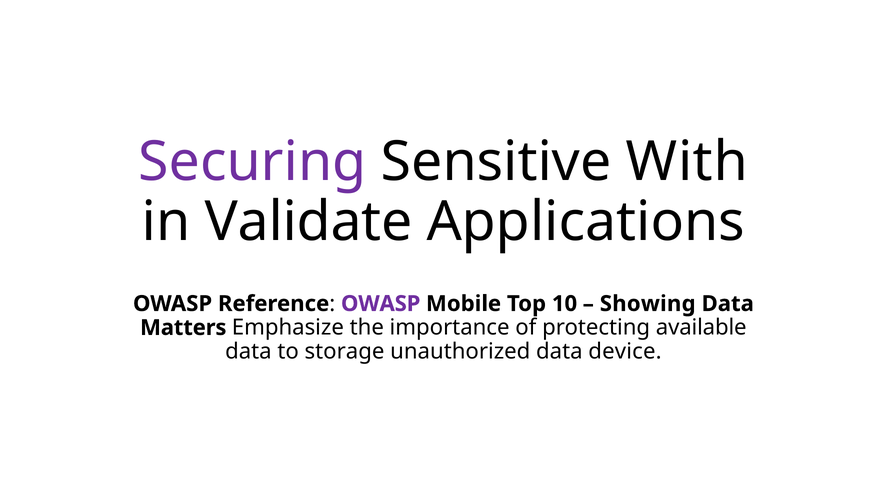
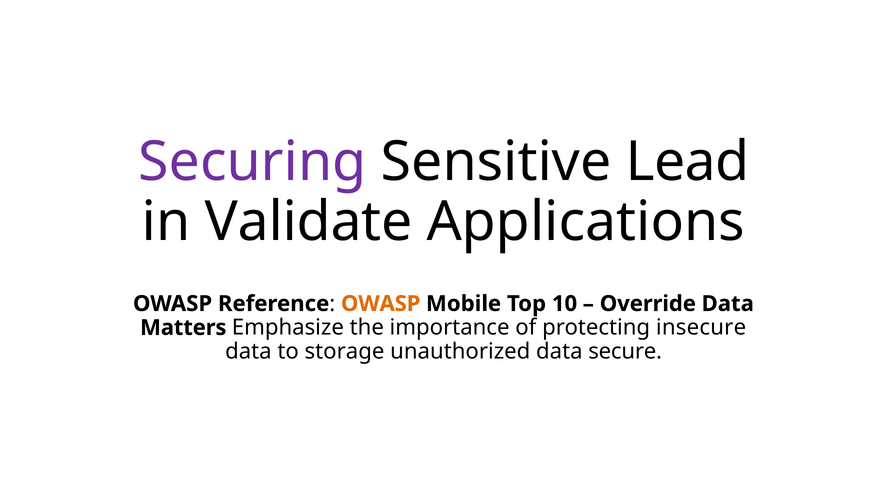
With: With -> Lead
OWASP at (381, 304) colour: purple -> orange
Showing: Showing -> Override
available: available -> insecure
device: device -> secure
